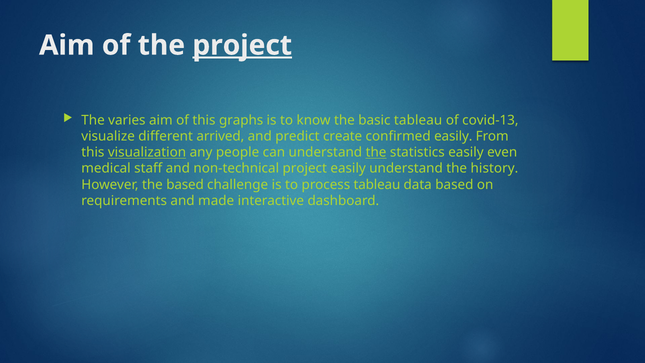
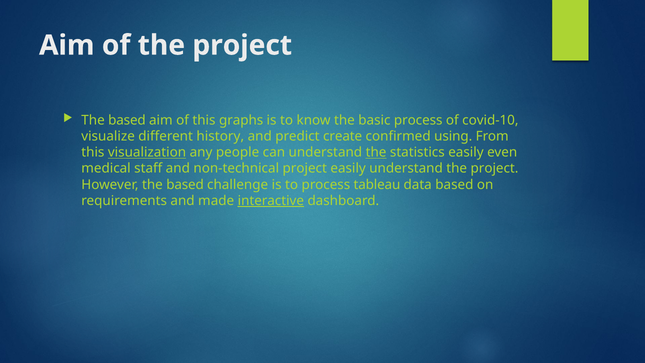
project at (242, 45) underline: present -> none
varies at (127, 120): varies -> based
basic tableau: tableau -> process
covid-13: covid-13 -> covid-10
arrived: arrived -> history
confirmed easily: easily -> using
understand the history: history -> project
interactive underline: none -> present
